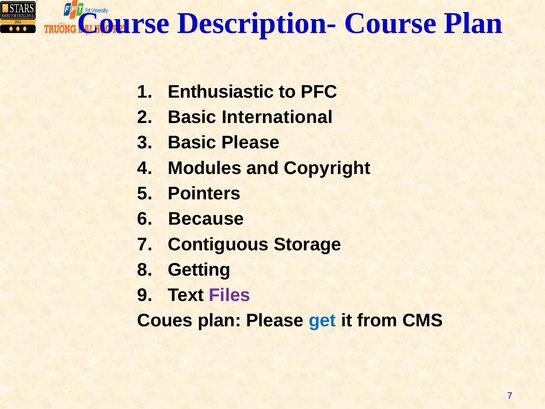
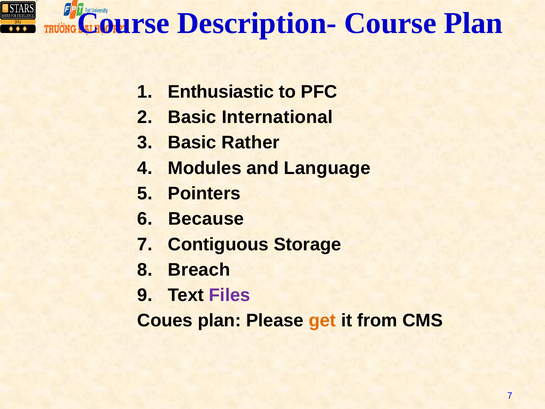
Basic Please: Please -> Rather
Copyright: Copyright -> Language
Getting: Getting -> Breach
get colour: blue -> orange
